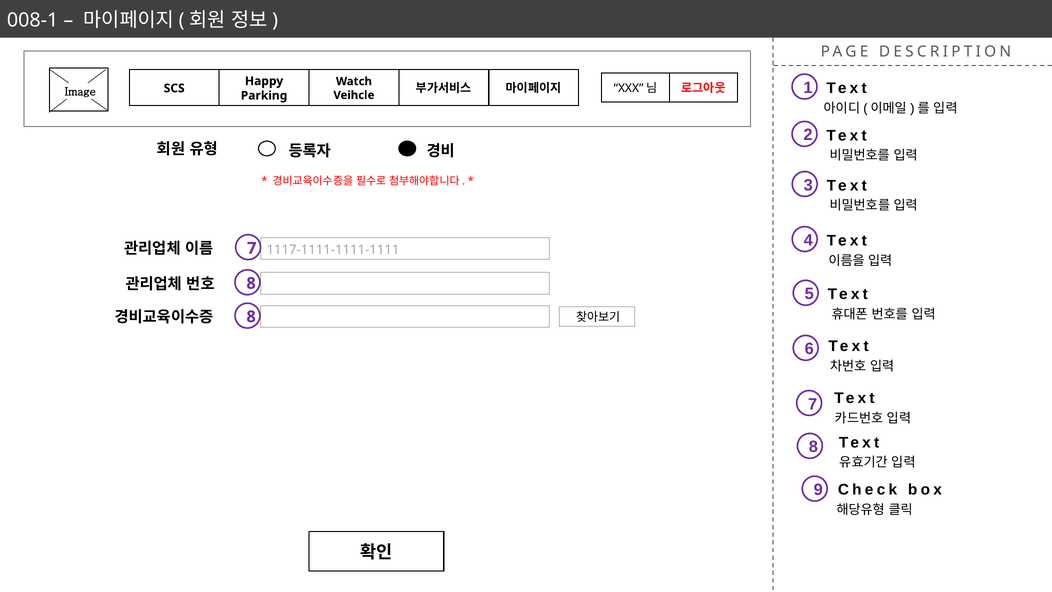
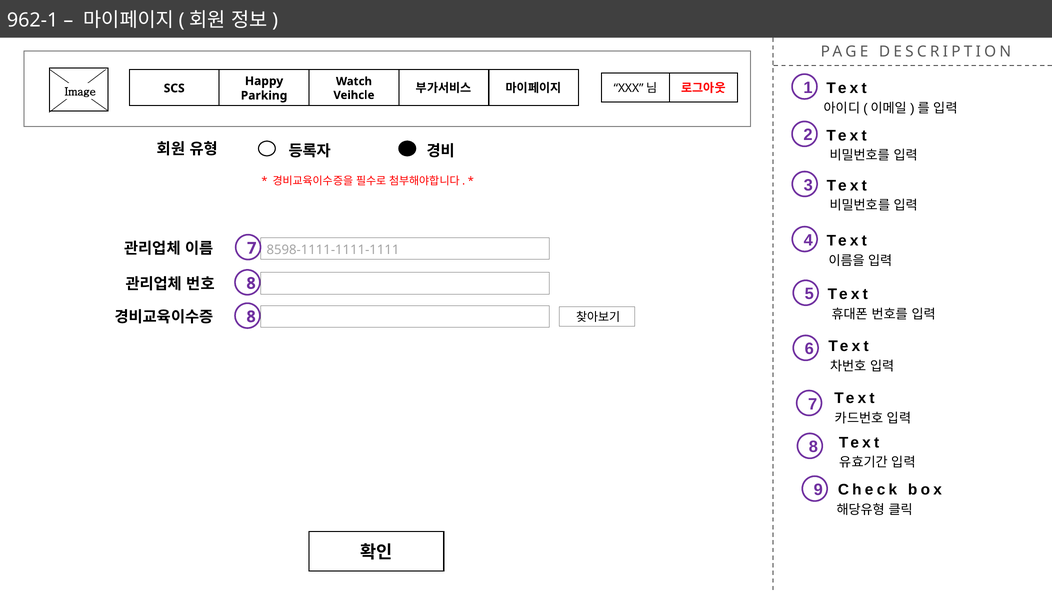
008-1: 008-1 -> 962-1
1117-1111-1111-1111: 1117-1111-1111-1111 -> 8598-1111-1111-1111
